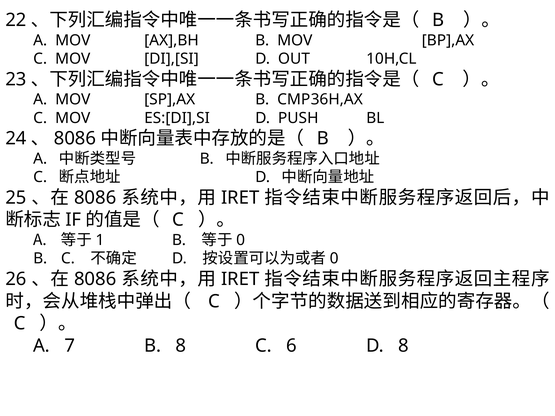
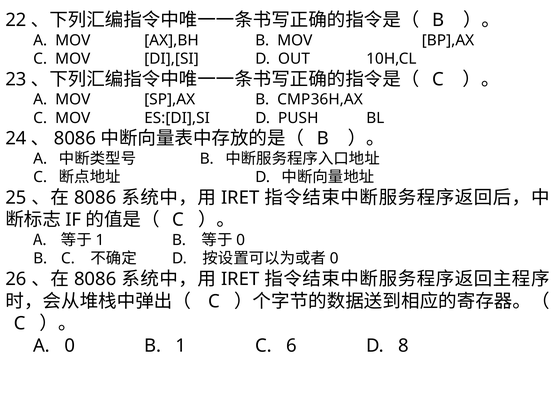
A 7: 7 -> 0
B 8: 8 -> 1
